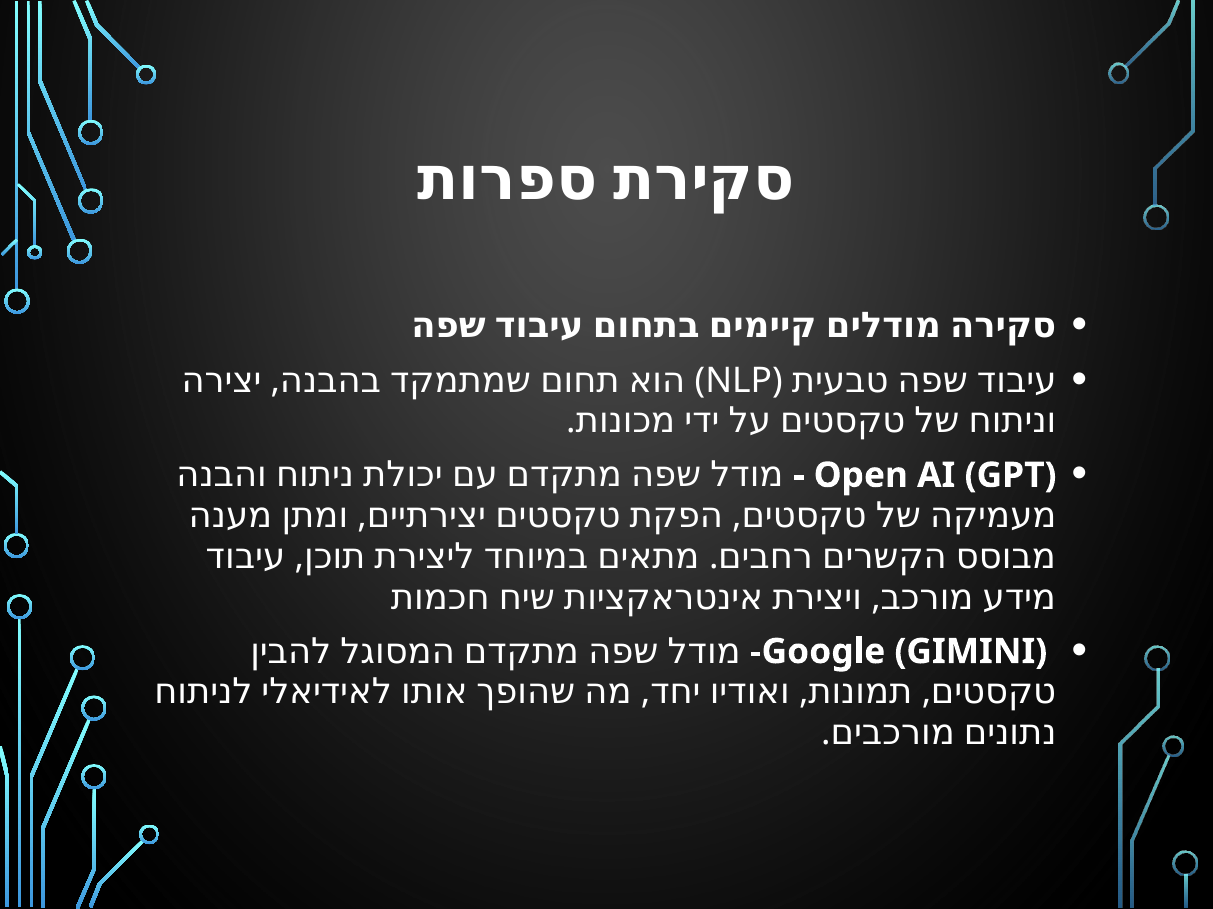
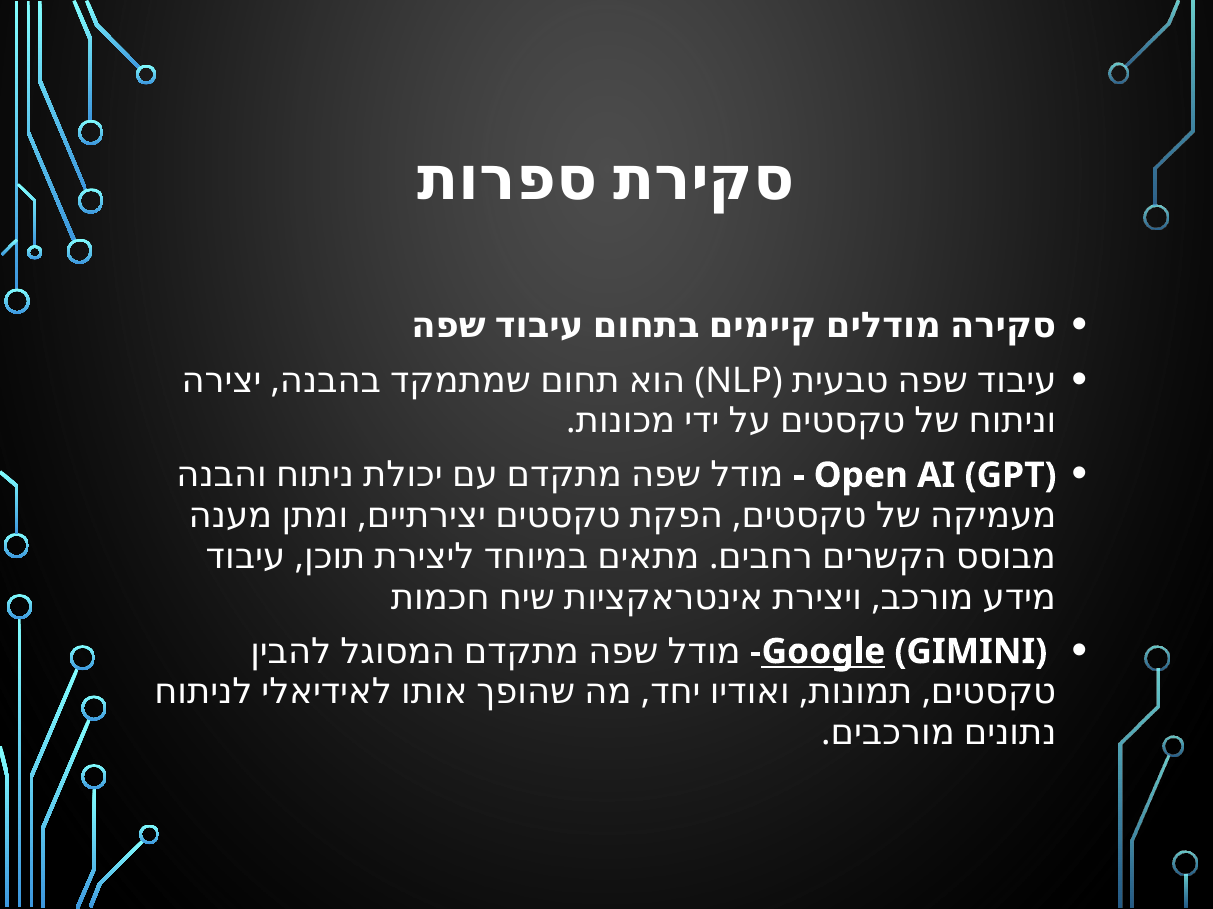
Google underline: none -> present
